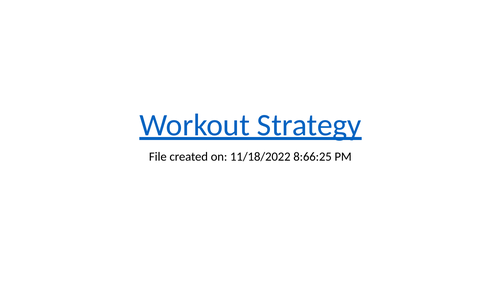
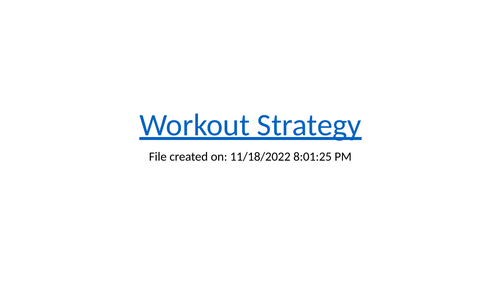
8:66:25: 8:66:25 -> 8:01:25
